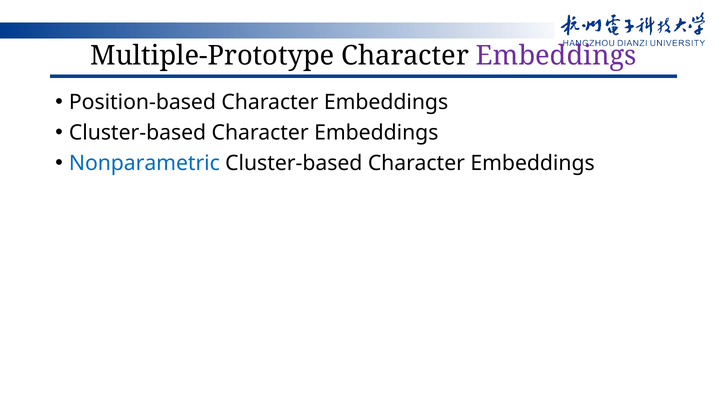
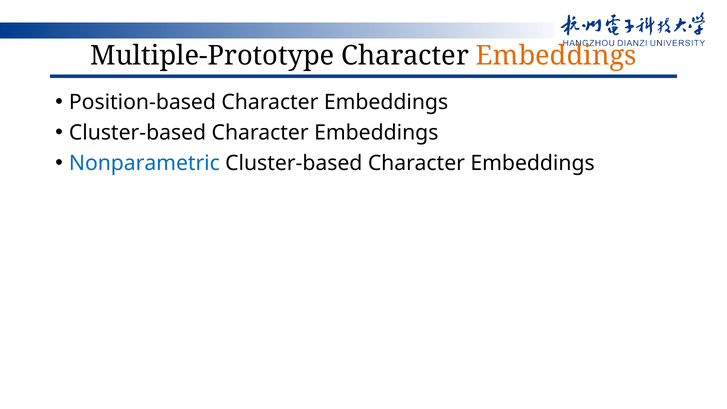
Embeddings at (556, 56) colour: purple -> orange
